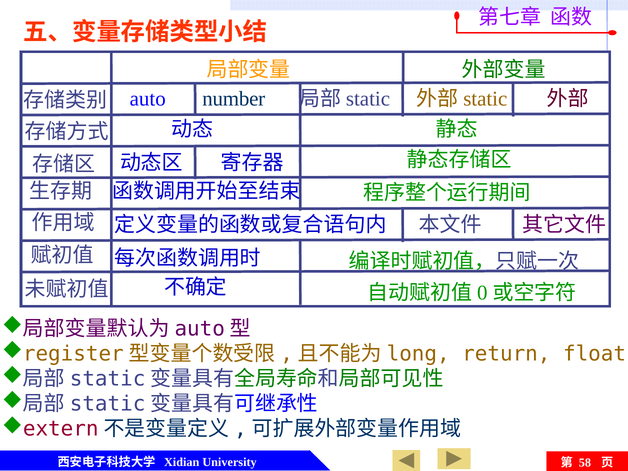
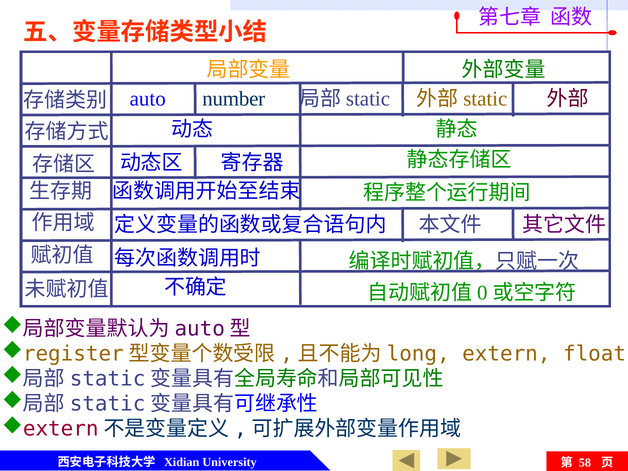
return: return -> extern
